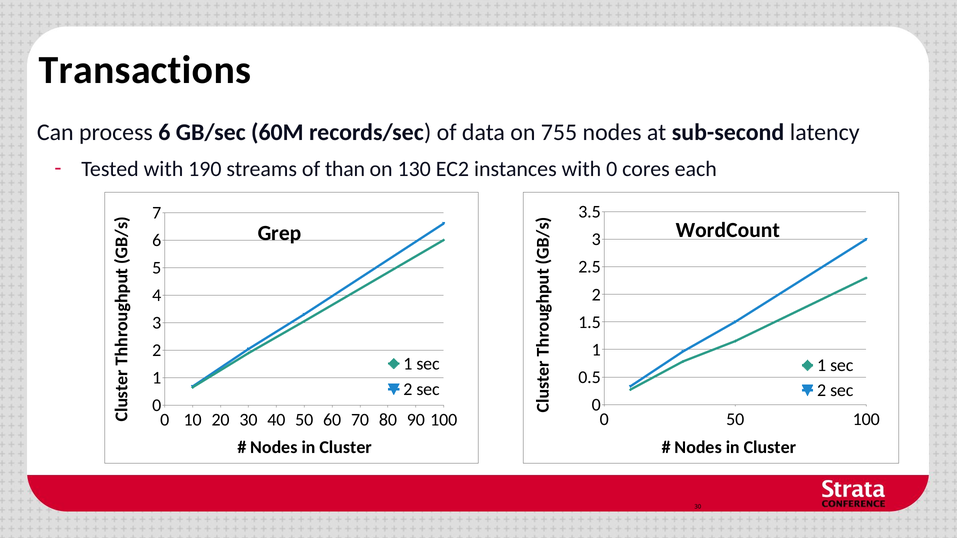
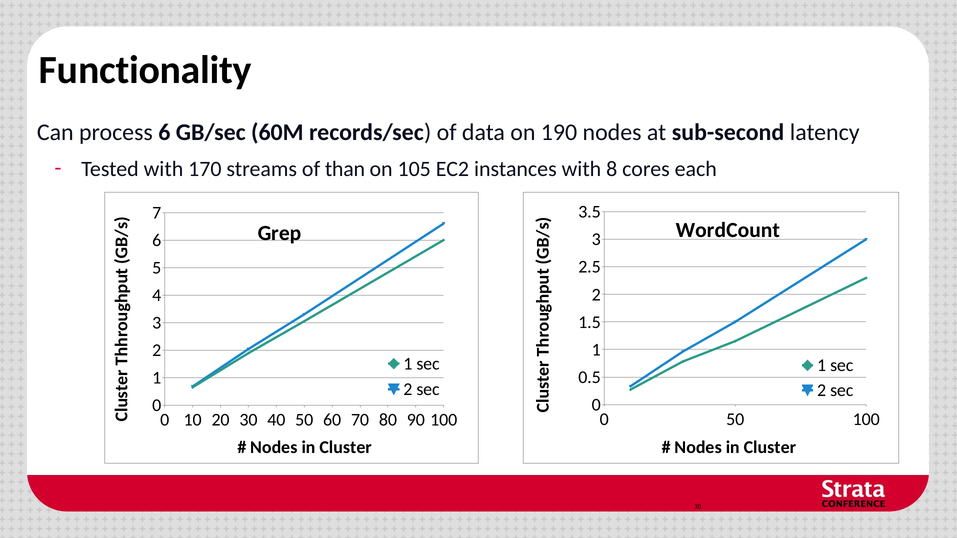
Transactions: Transactions -> Functionality
755: 755 -> 190
190: 190 -> 170
130: 130 -> 105
with 0: 0 -> 8
